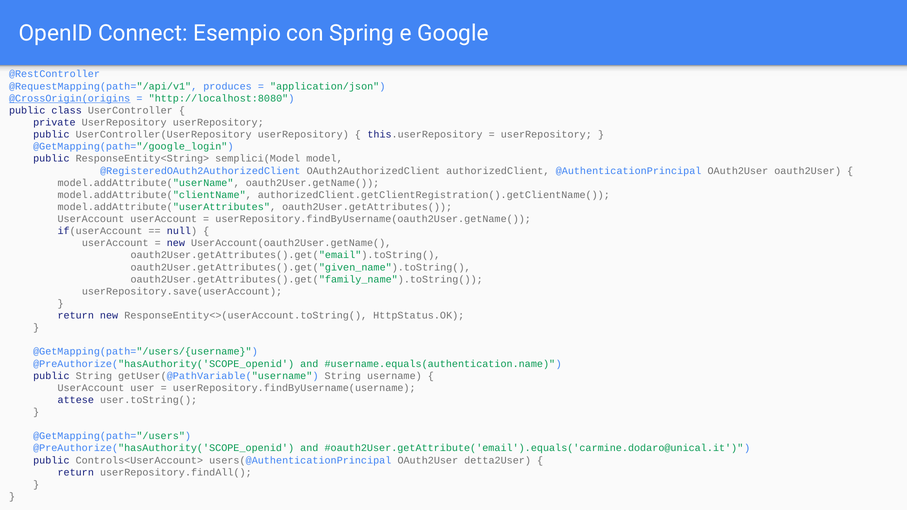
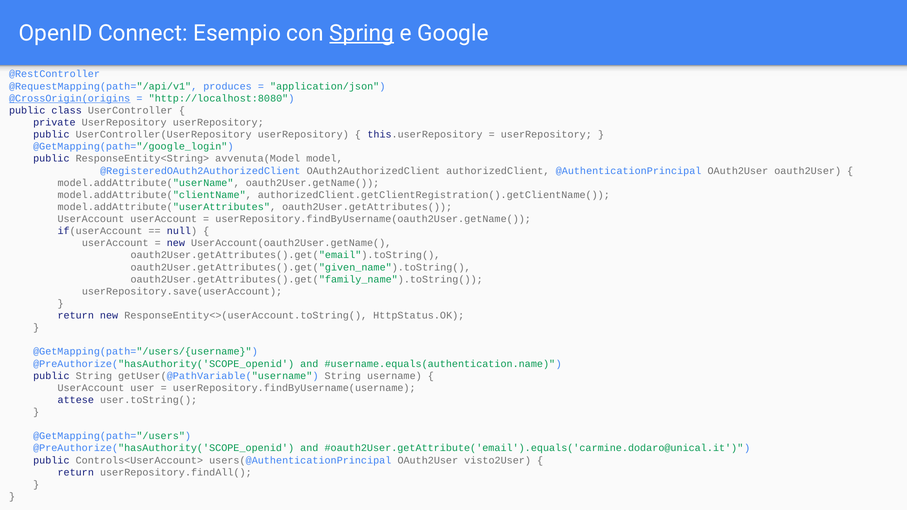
Spring underline: none -> present
semplici(Model: semplici(Model -> avvenuta(Model
detta2User: detta2User -> visto2User
